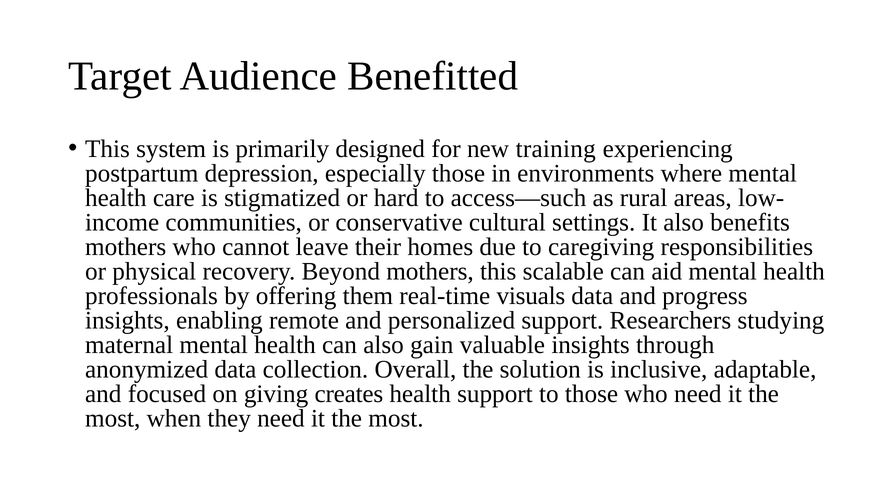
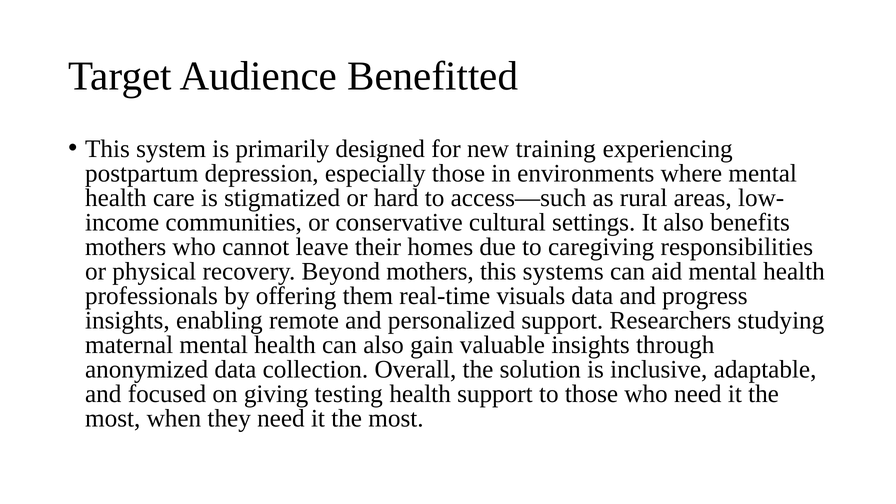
scalable: scalable -> systems
creates: creates -> testing
